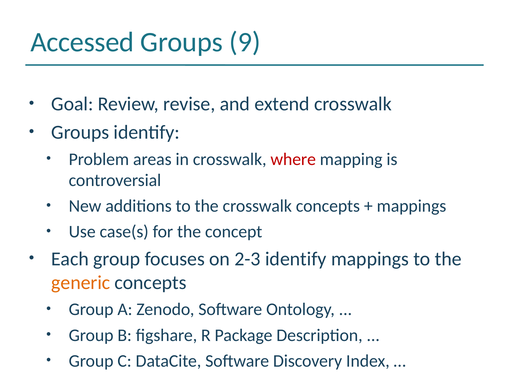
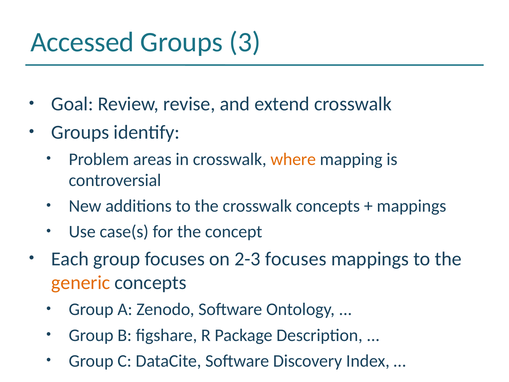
9: 9 -> 3
where colour: red -> orange
2-3 identify: identify -> focuses
